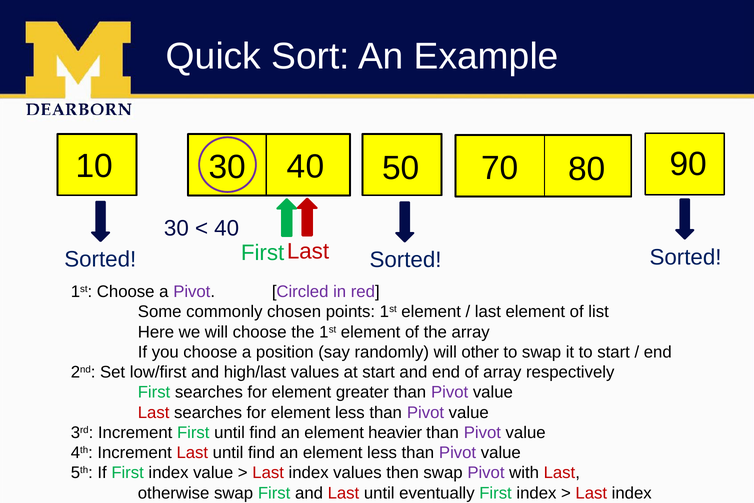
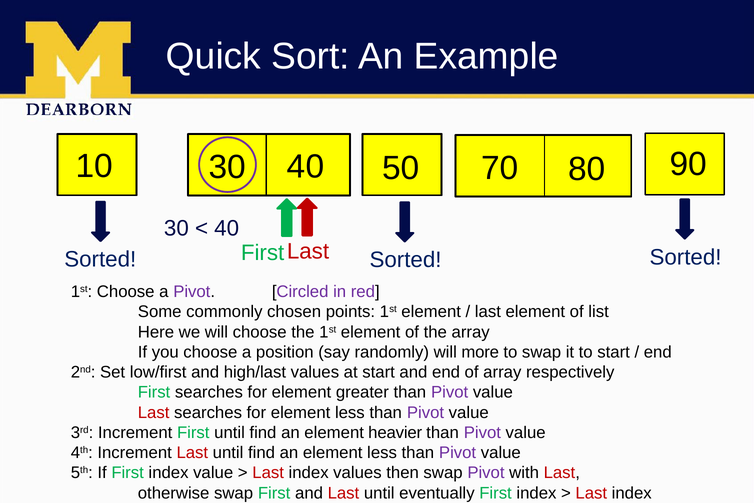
other: other -> more
